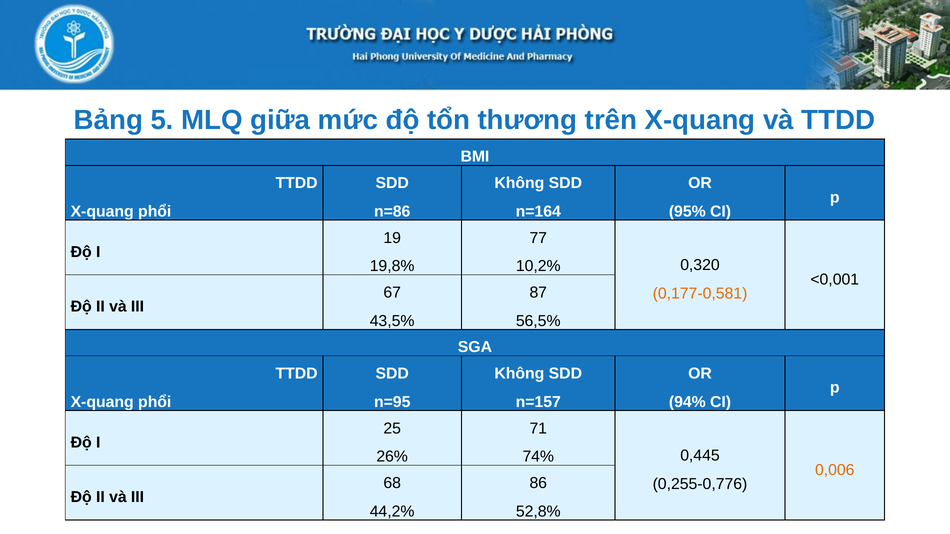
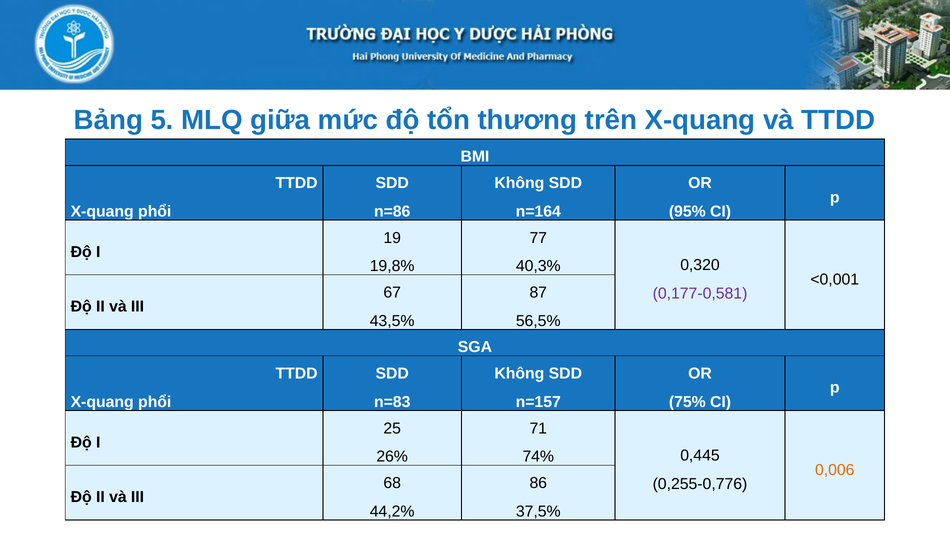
10,2%: 10,2% -> 40,3%
0,177-0,581 colour: orange -> purple
n=95: n=95 -> n=83
94%: 94% -> 75%
52,8%: 52,8% -> 37,5%
